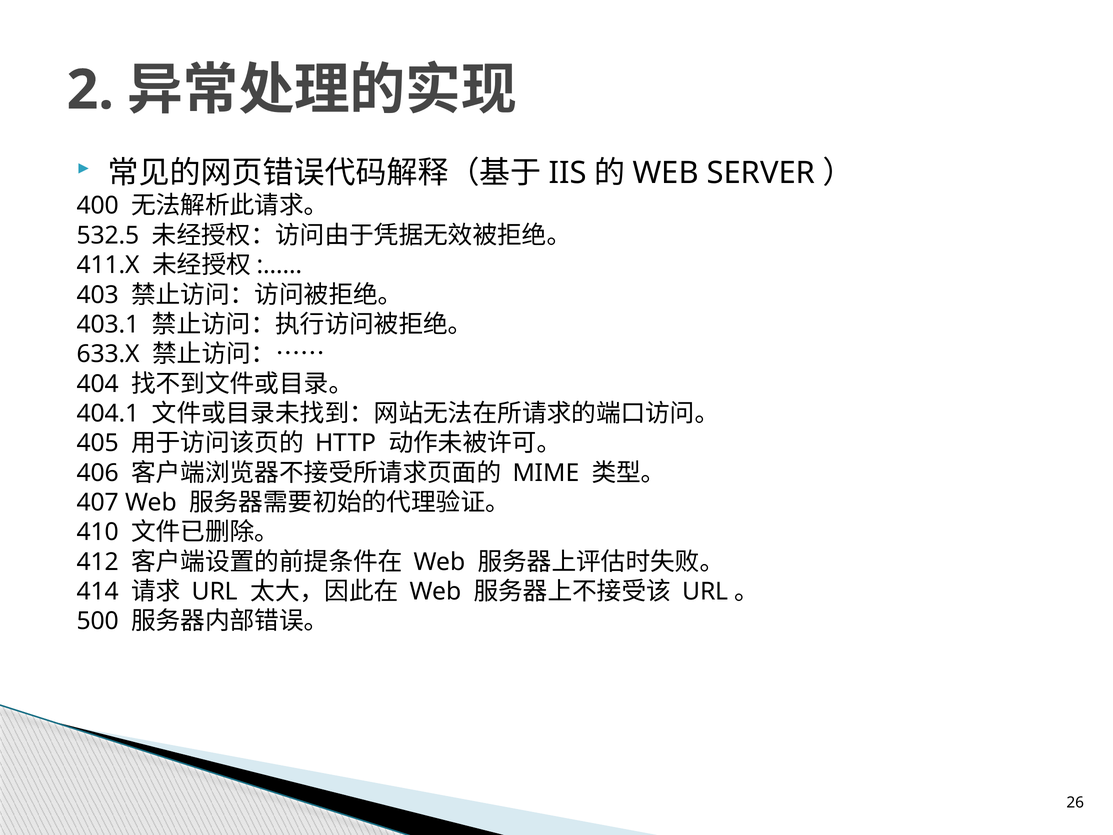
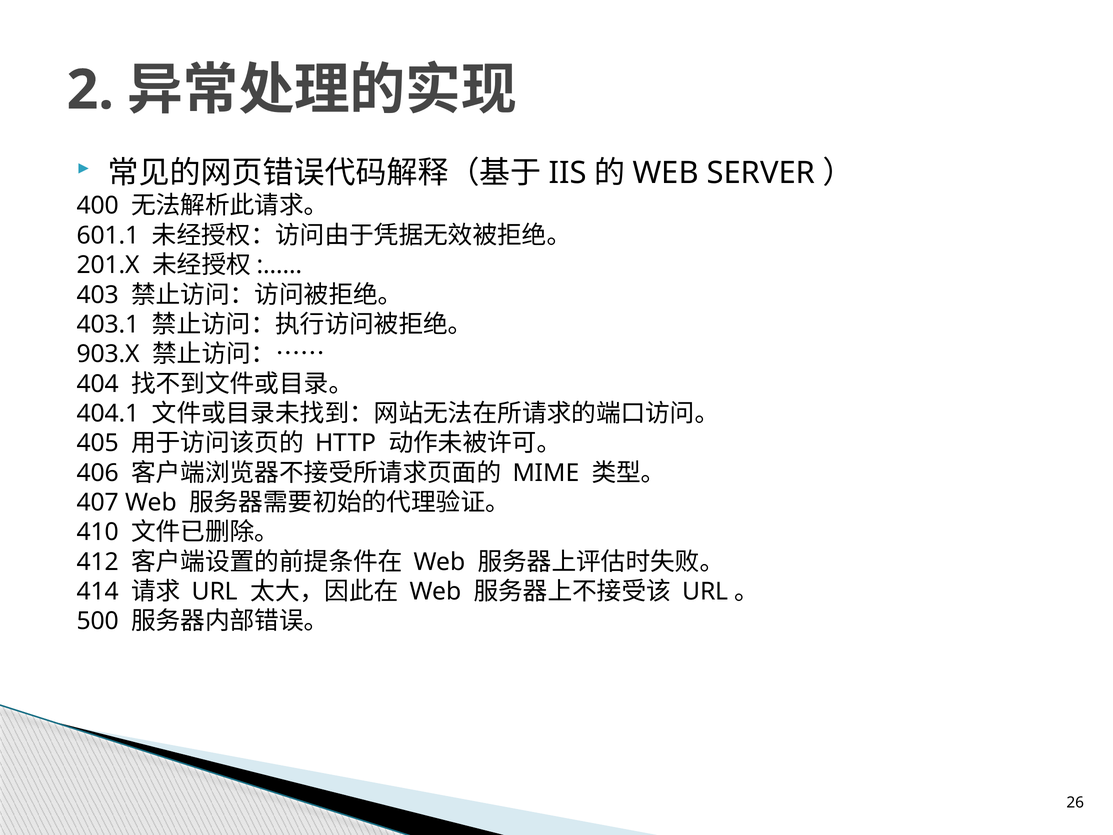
532.5: 532.5 -> 601.1
411.X: 411.X -> 201.X
633.X: 633.X -> 903.X
